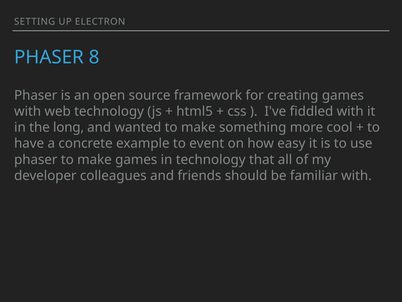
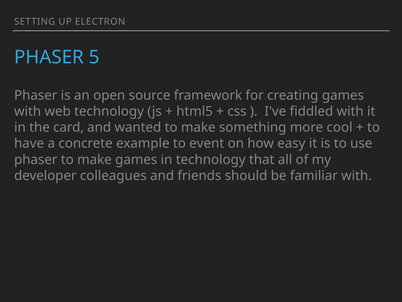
8: 8 -> 5
long: long -> card
